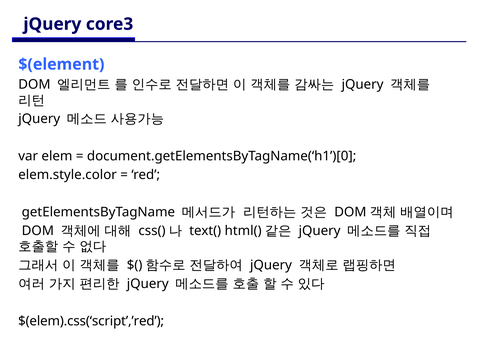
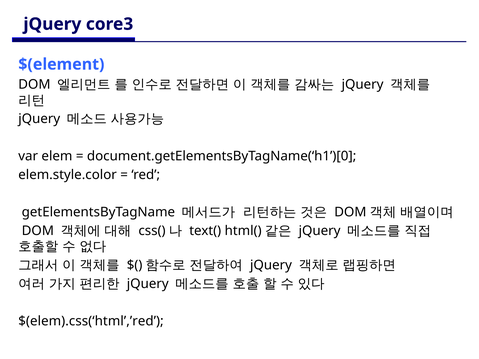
$(elem).css(‘script’,’red: $(elem).css(‘script’,’red -> $(elem).css(‘html’,’red
